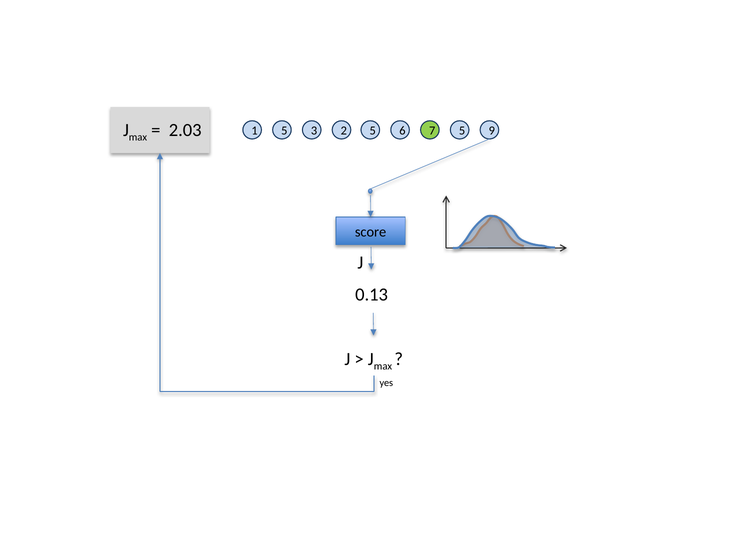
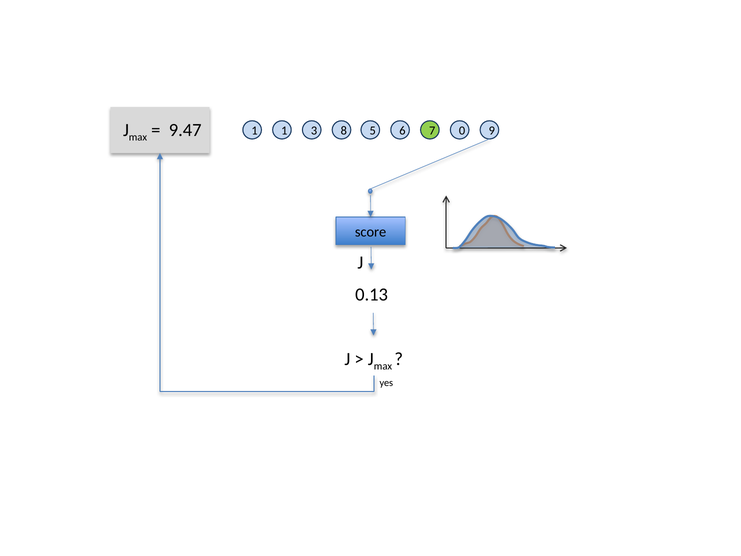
2.03: 2.03 -> 9.47
1 5: 5 -> 1
2: 2 -> 8
7 5: 5 -> 0
